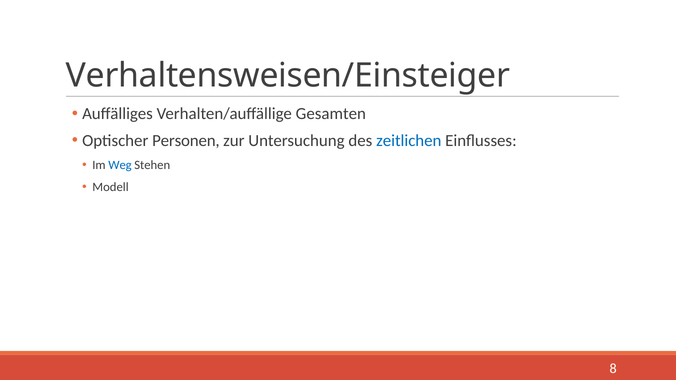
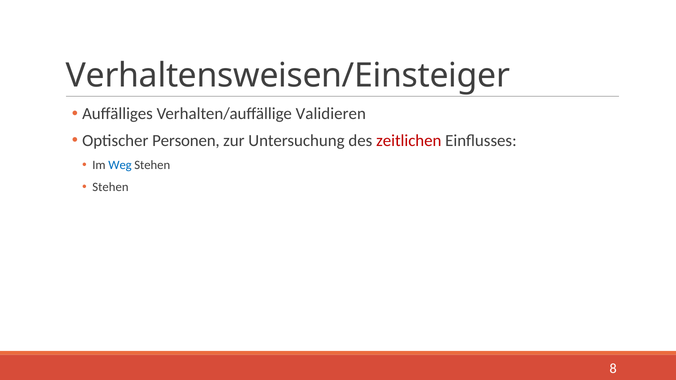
Gesamten: Gesamten -> Validieren
zeitlichen colour: blue -> red
Modell at (110, 187): Modell -> Stehen
